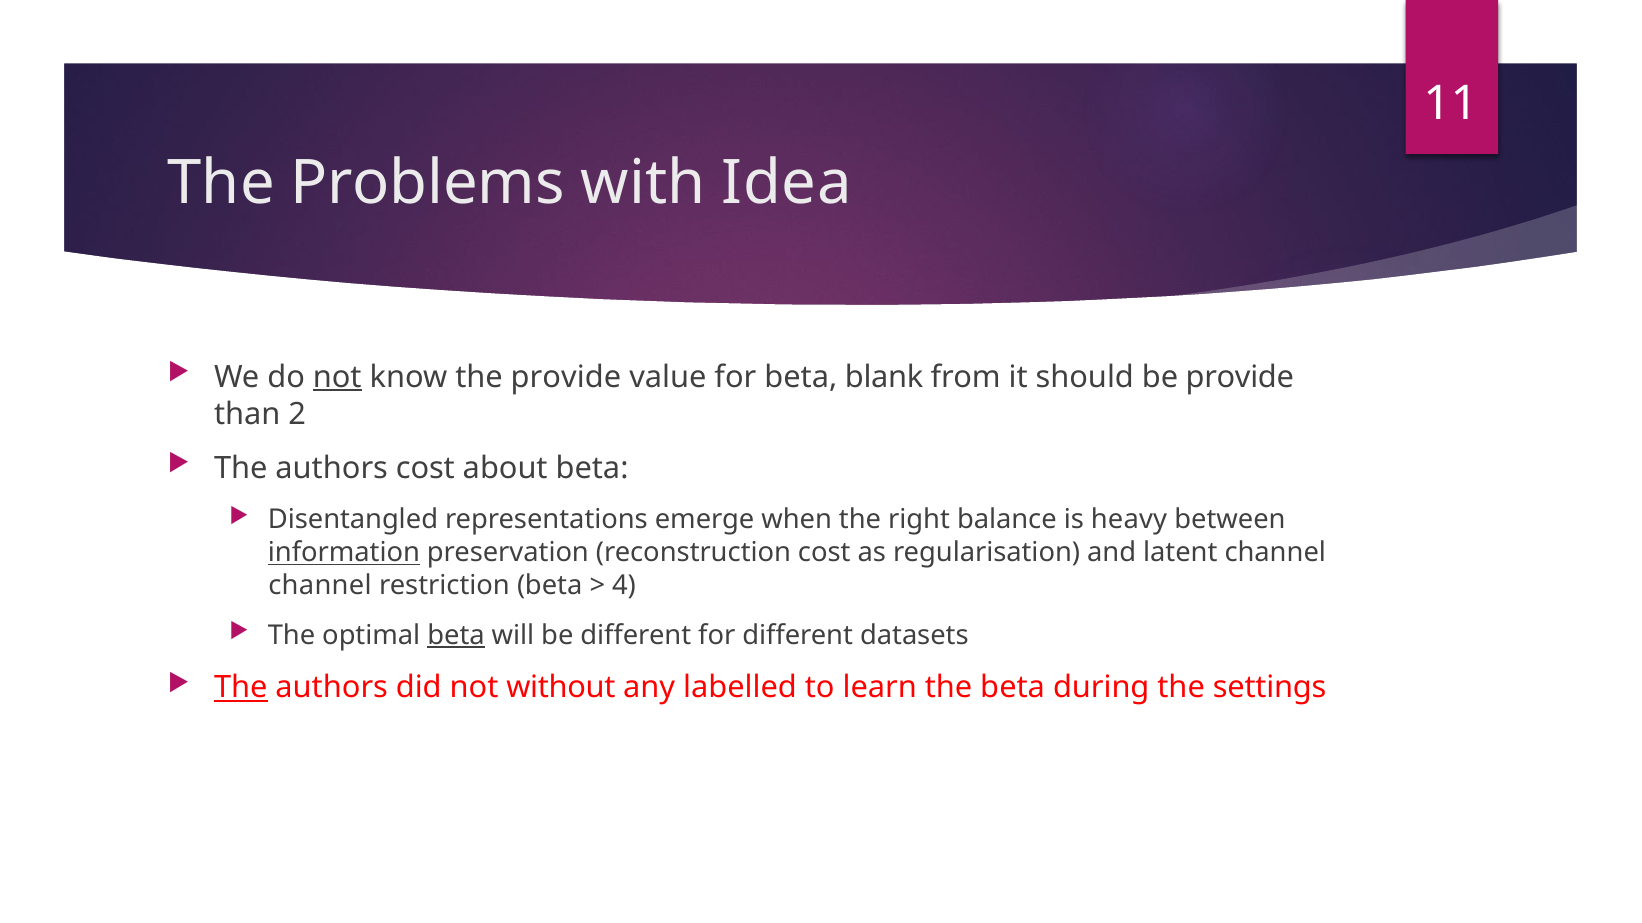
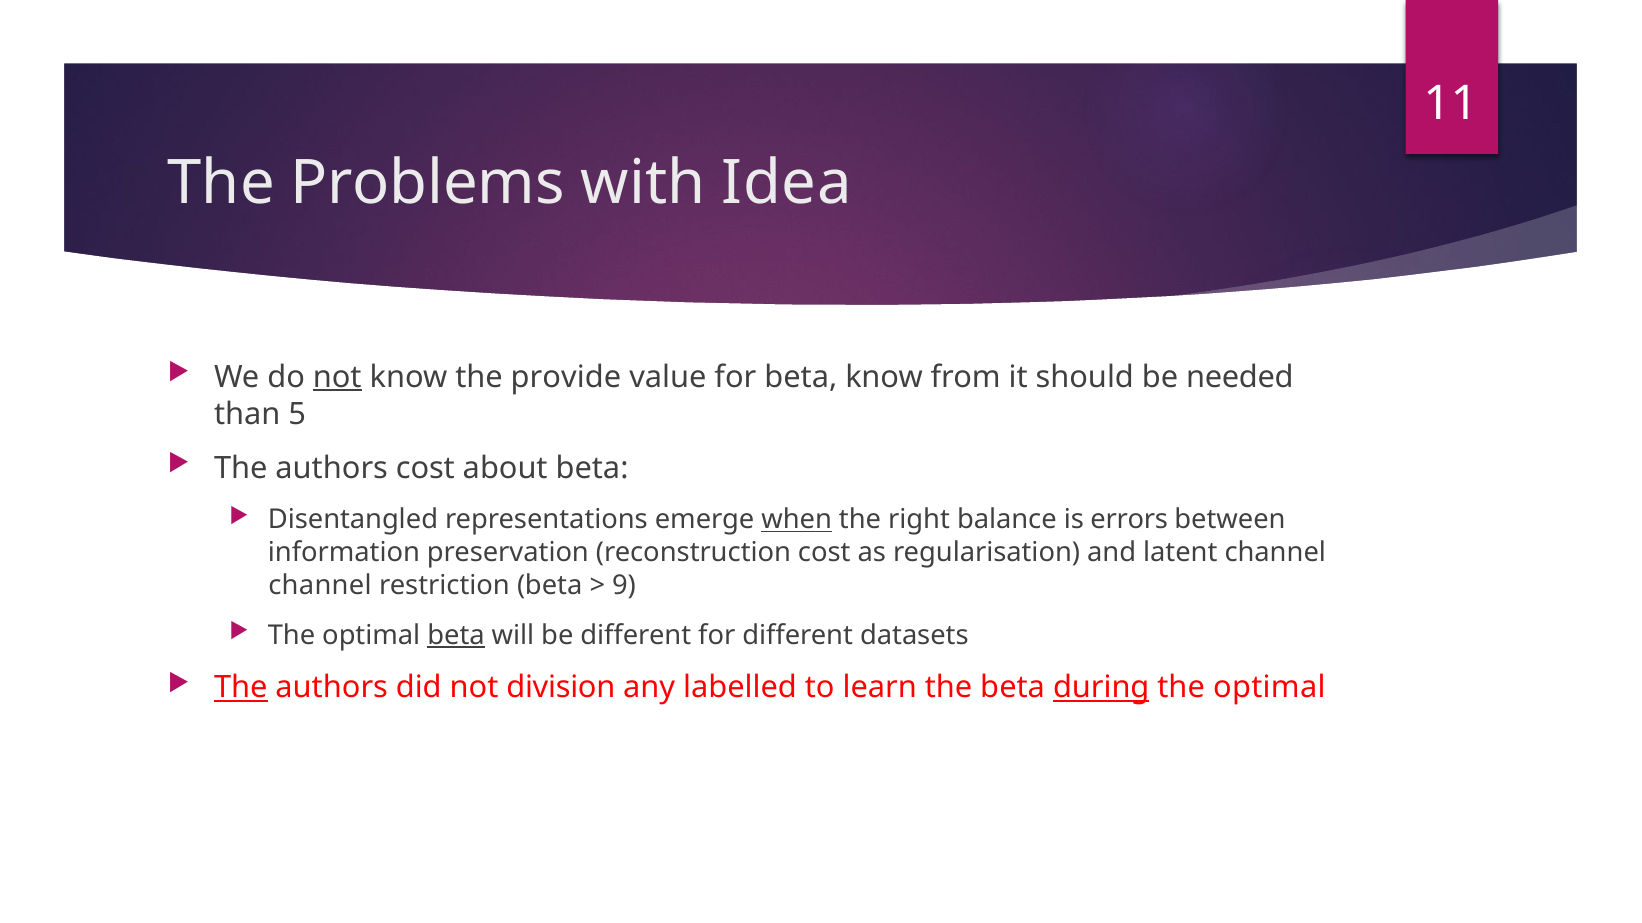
beta blank: blank -> know
be provide: provide -> needed
2: 2 -> 5
when underline: none -> present
heavy: heavy -> errors
information underline: present -> none
4: 4 -> 9
without: without -> division
during underline: none -> present
settings at (1270, 688): settings -> optimal
